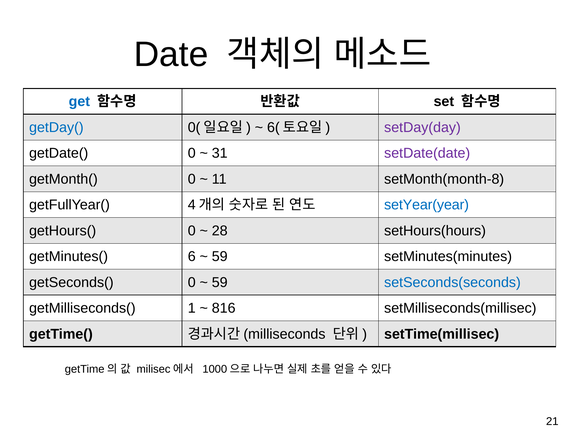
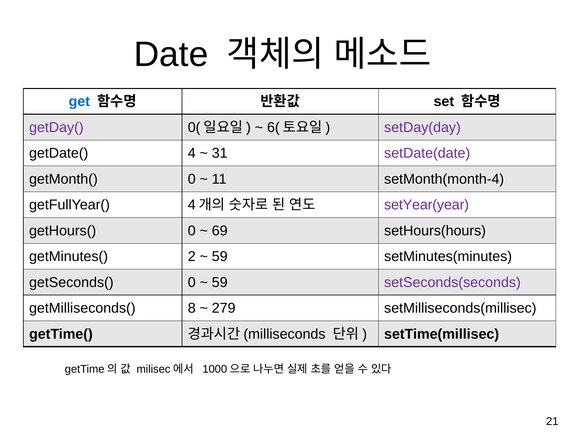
getDay( colour: blue -> purple
getDate( 0: 0 -> 4
setMonth(month-8: setMonth(month-8 -> setMonth(month-4
setYear(year colour: blue -> purple
28: 28 -> 69
6: 6 -> 2
setSeconds(seconds colour: blue -> purple
1: 1 -> 8
816: 816 -> 279
